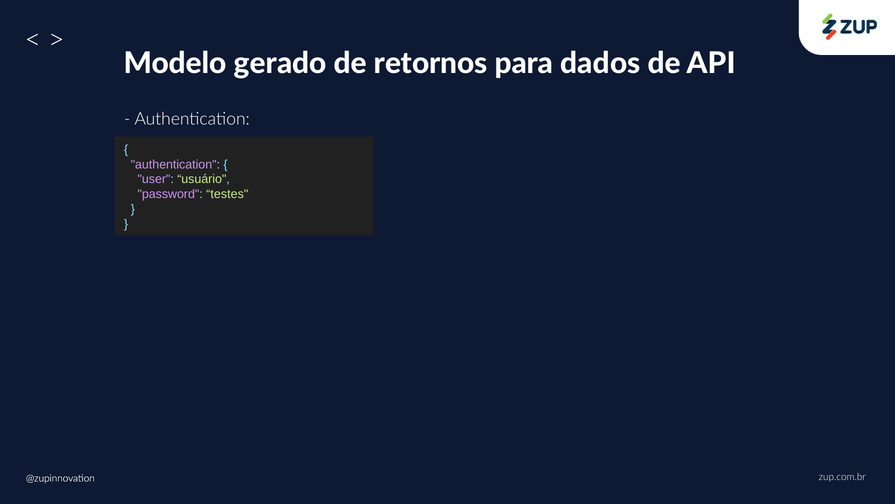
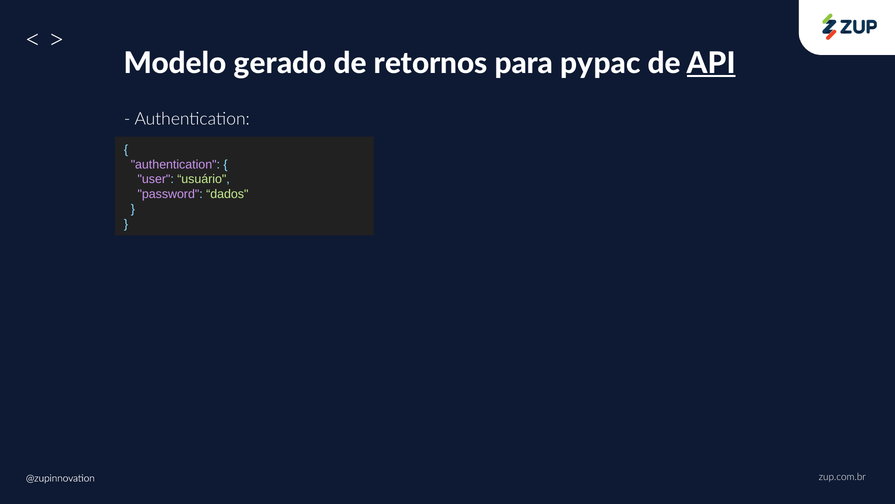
dados: dados -> pypac
API underline: none -> present
testes: testes -> dados
